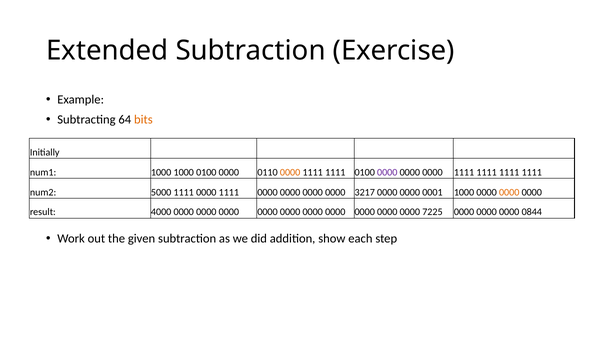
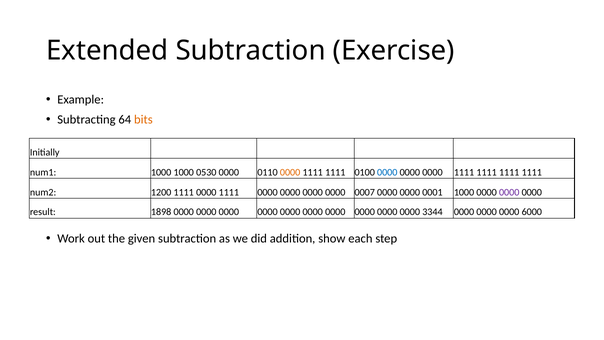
1000 0100: 0100 -> 0530
0000 at (387, 172) colour: purple -> blue
5000: 5000 -> 1200
3217: 3217 -> 0007
0000 at (509, 192) colour: orange -> purple
4000: 4000 -> 1898
7225: 7225 -> 3344
0844: 0844 -> 6000
